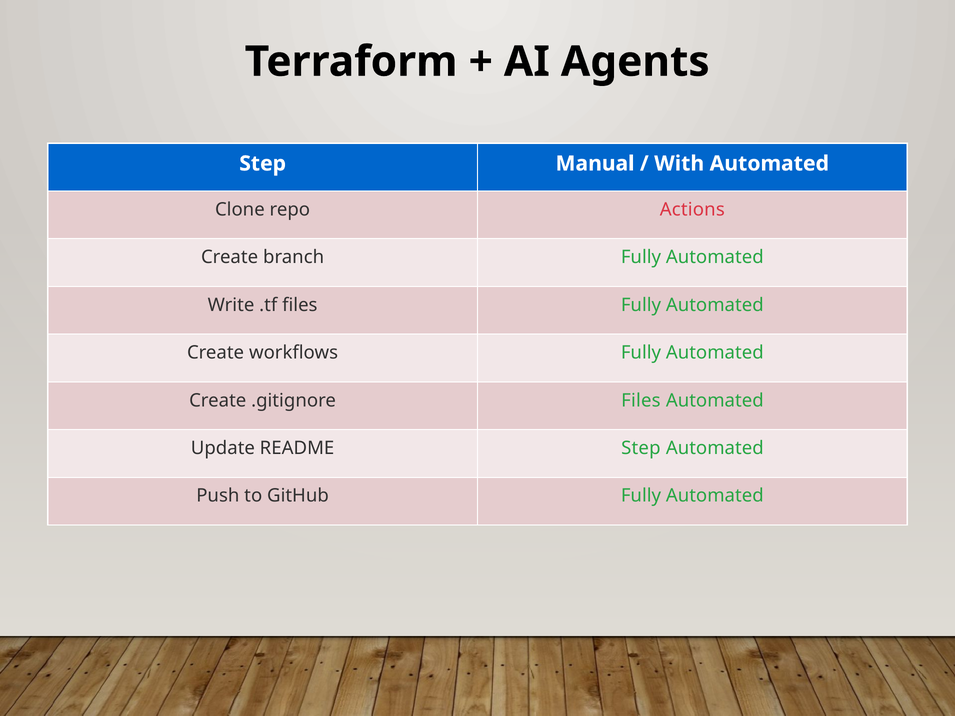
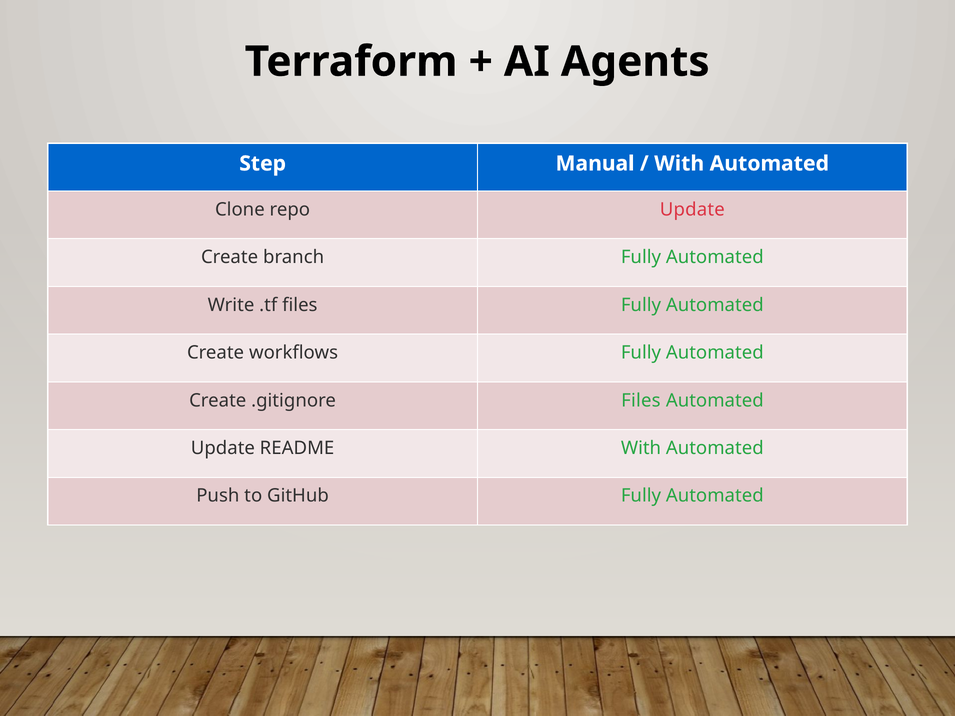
repo Actions: Actions -> Update
README Step: Step -> With
